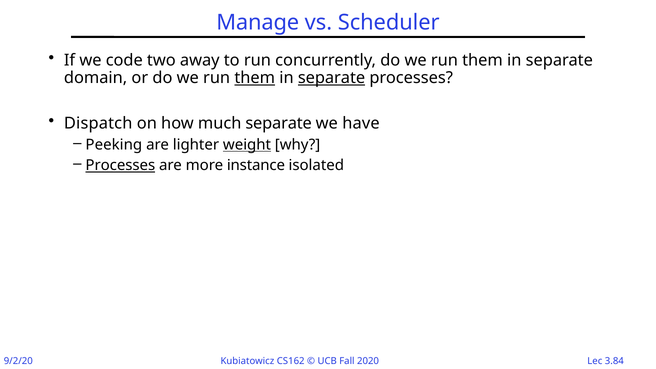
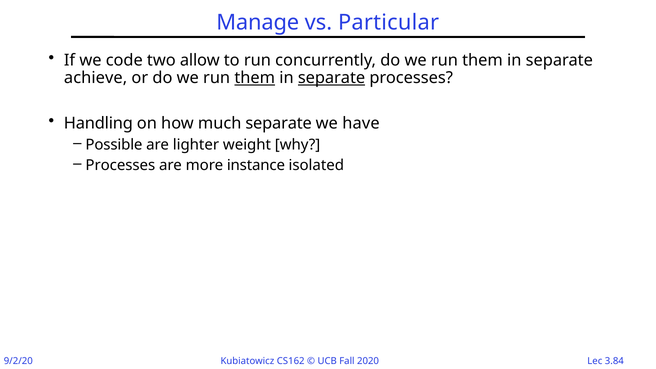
Scheduler: Scheduler -> Particular
away: away -> allow
domain: domain -> achieve
Dispatch: Dispatch -> Handling
Peeking: Peeking -> Possible
weight underline: present -> none
Processes at (120, 166) underline: present -> none
